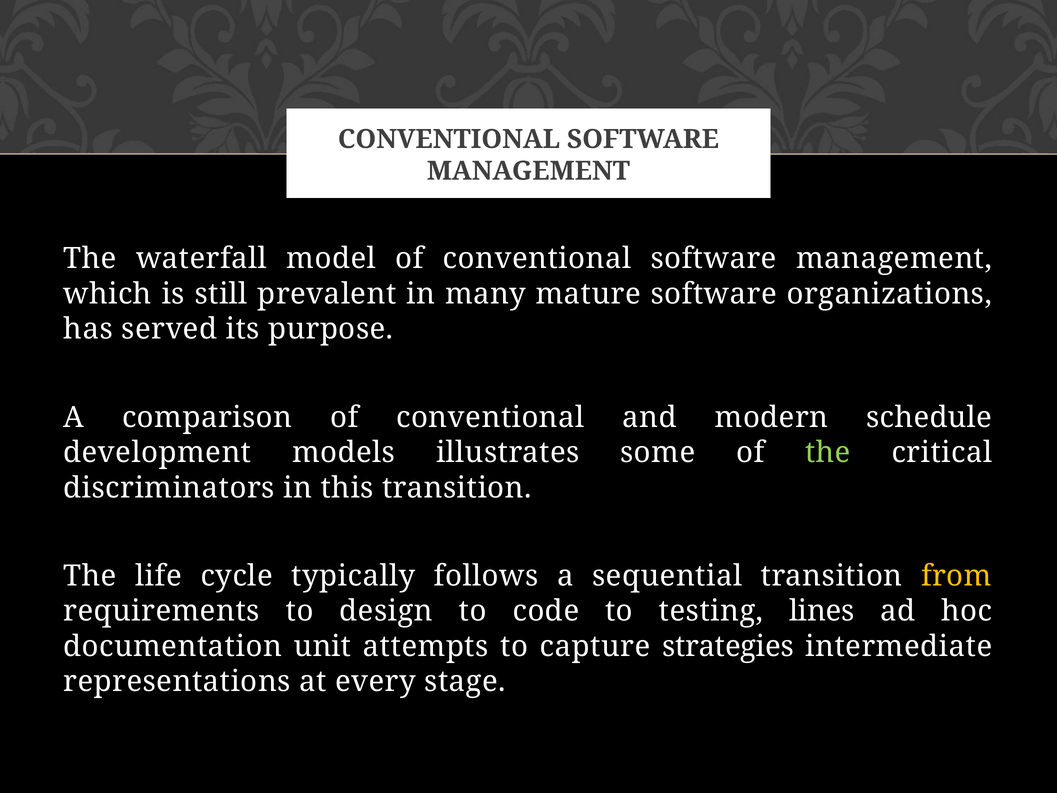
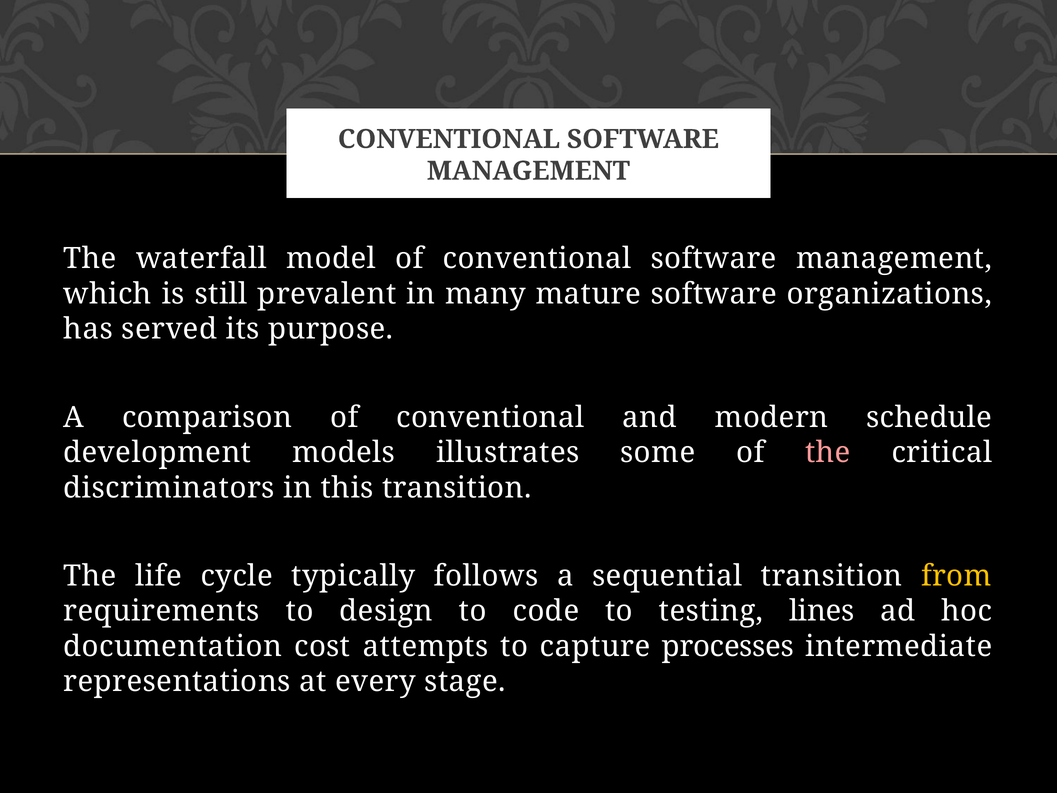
the at (828, 452) colour: light green -> pink
unit: unit -> cost
strategies: strategies -> processes
